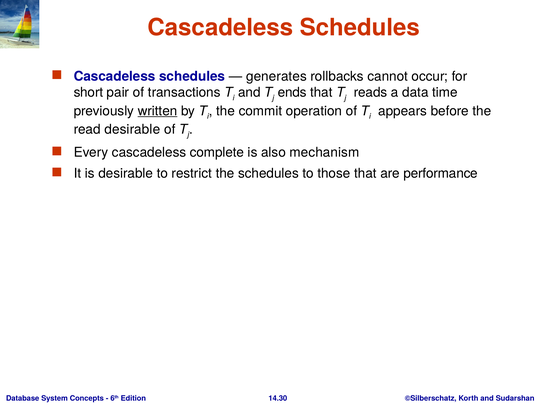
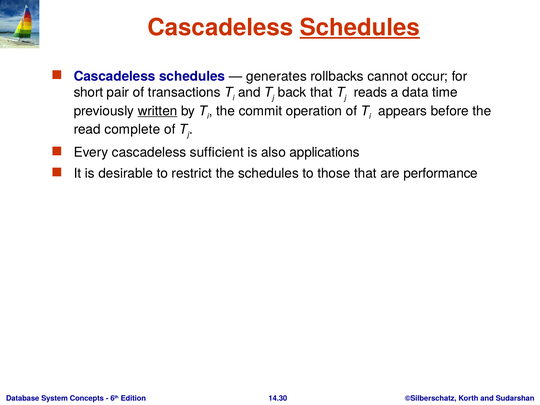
Schedules at (360, 27) underline: none -> present
ends: ends -> back
read desirable: desirable -> complete
complete: complete -> sufficient
mechanism: mechanism -> applications
